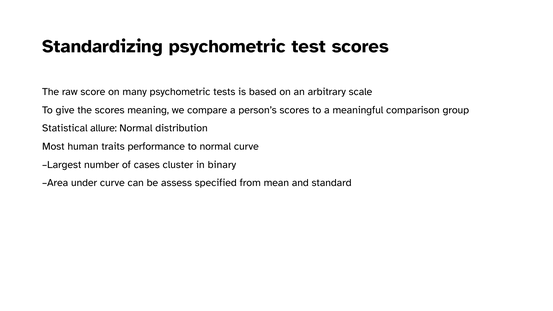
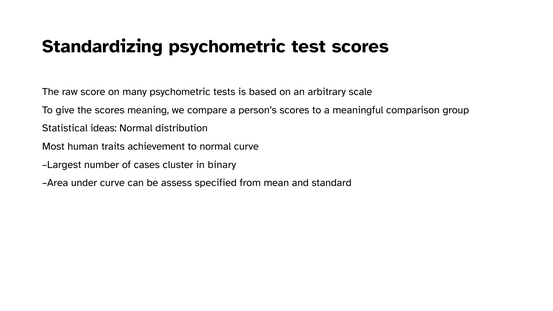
allure: allure -> ideas
performance: performance -> achievement
